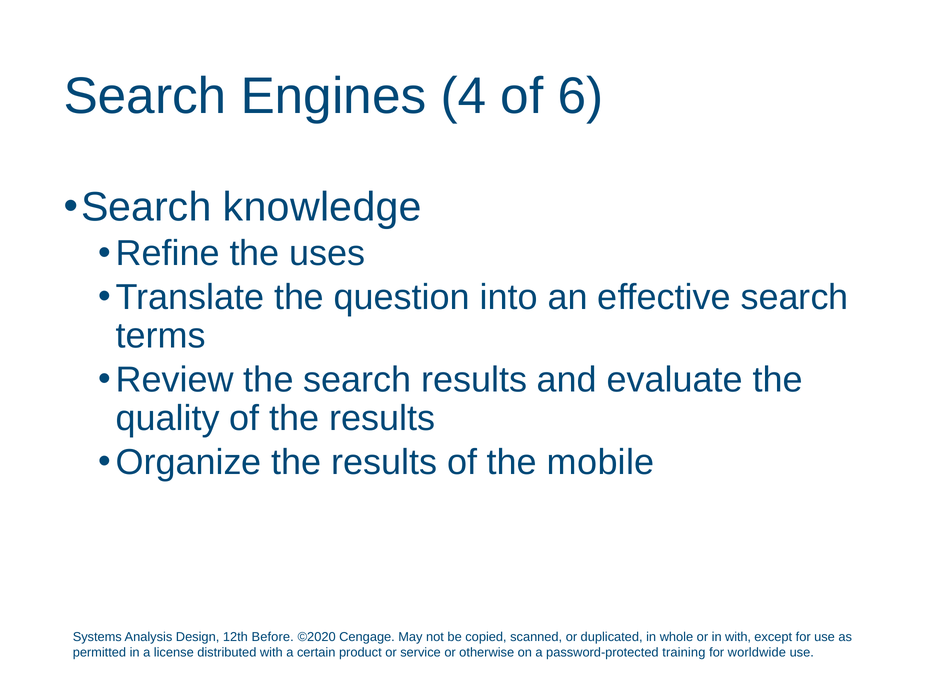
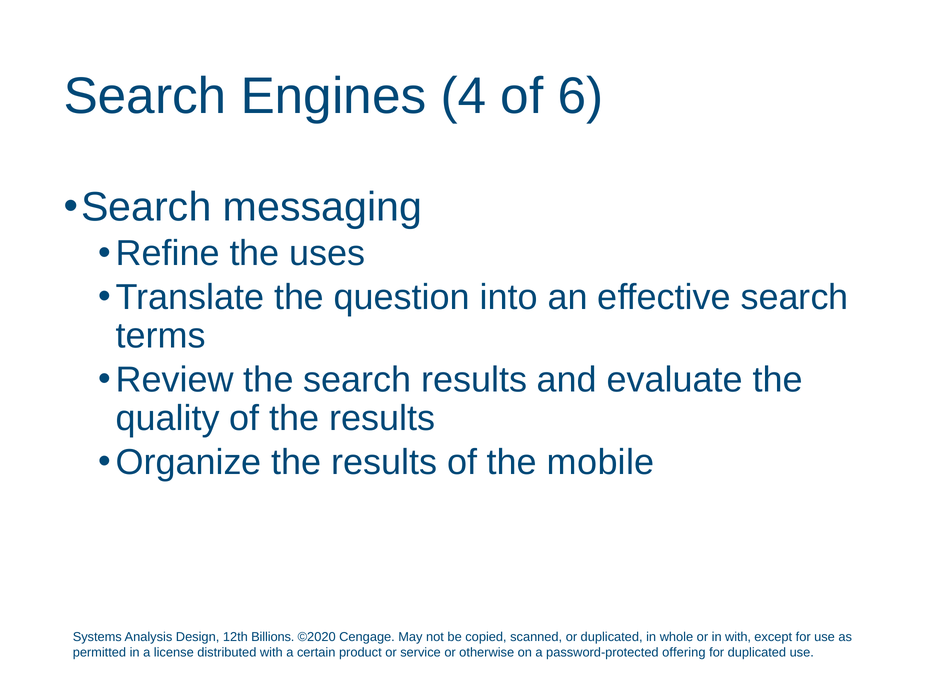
knowledge: knowledge -> messaging
Before: Before -> Billions
training: training -> offering
for worldwide: worldwide -> duplicated
